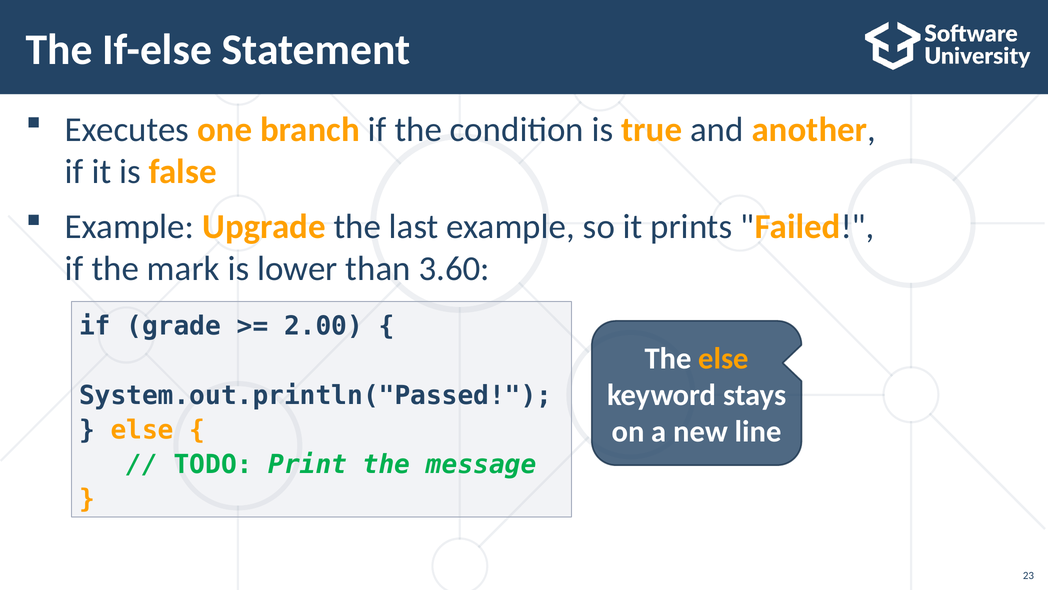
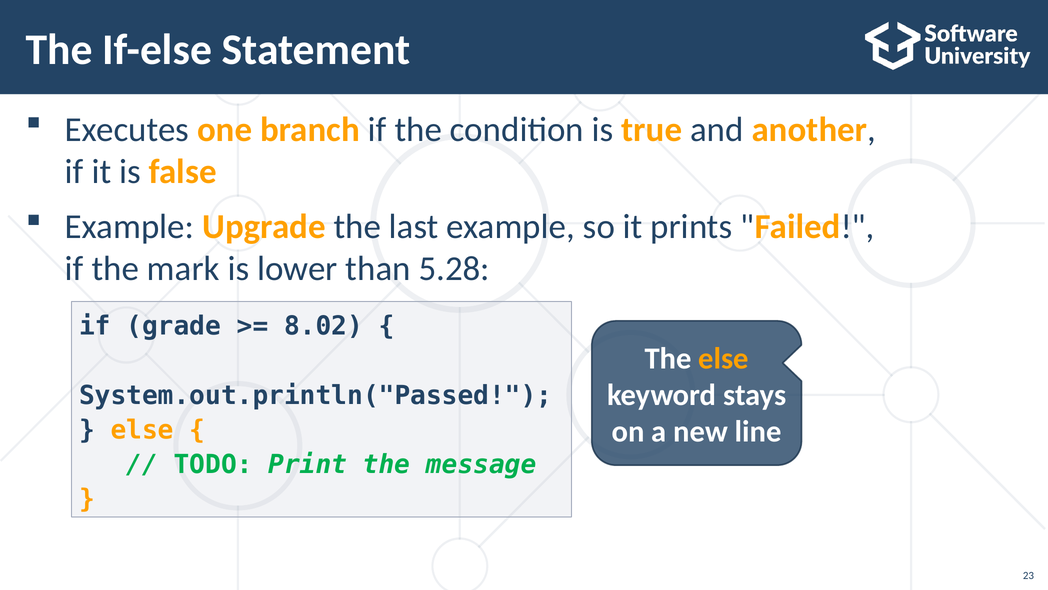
3.60: 3.60 -> 5.28
2.00: 2.00 -> 8.02
